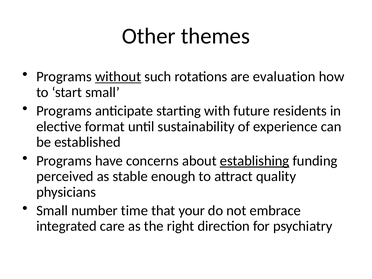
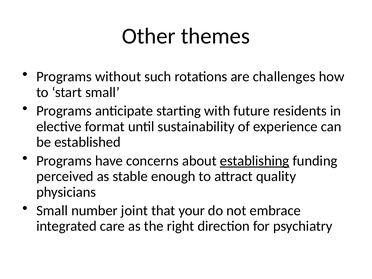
without underline: present -> none
evaluation: evaluation -> challenges
time: time -> joint
